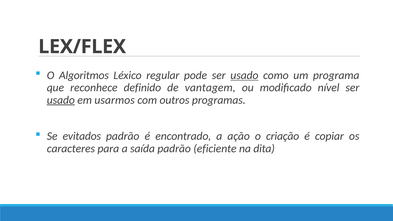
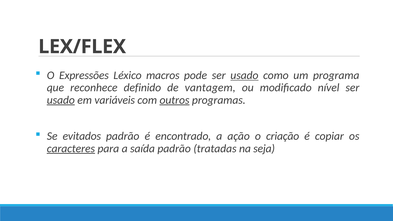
Algoritmos: Algoritmos -> Expressões
regular: regular -> macros
usarmos: usarmos -> variáveis
outros underline: none -> present
caracteres underline: none -> present
eficiente: eficiente -> tratadas
dita: dita -> seja
